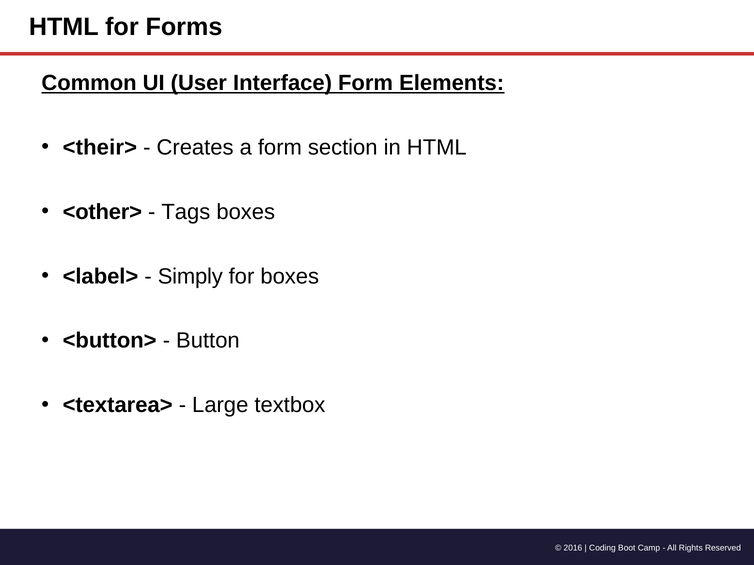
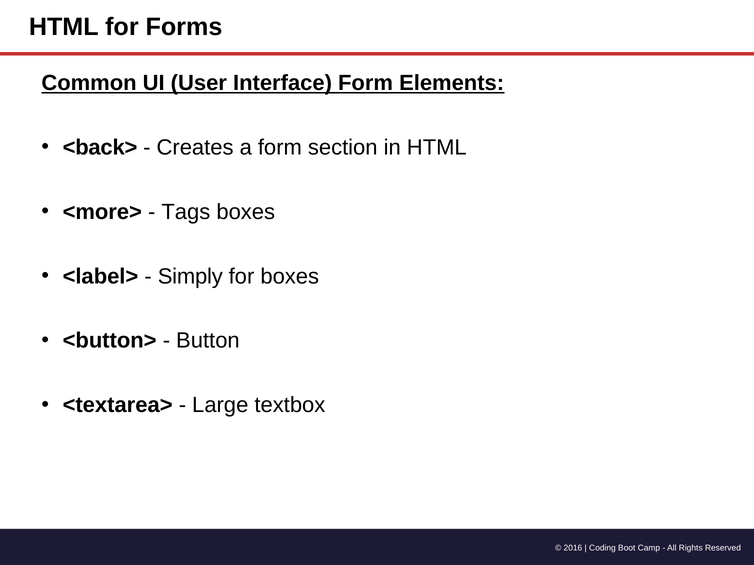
<their>: <their> -> <back>
<other>: <other> -> <more>
